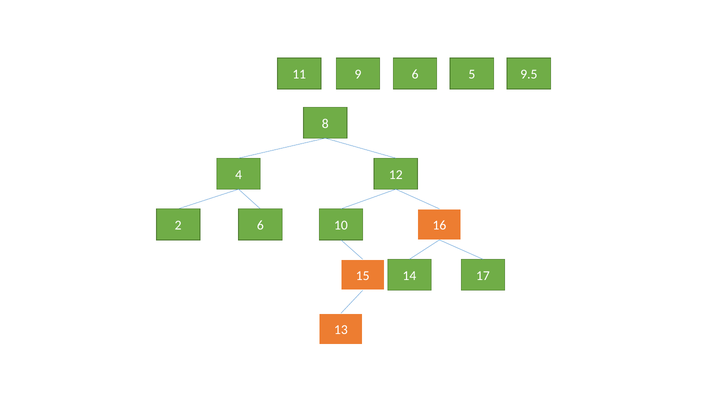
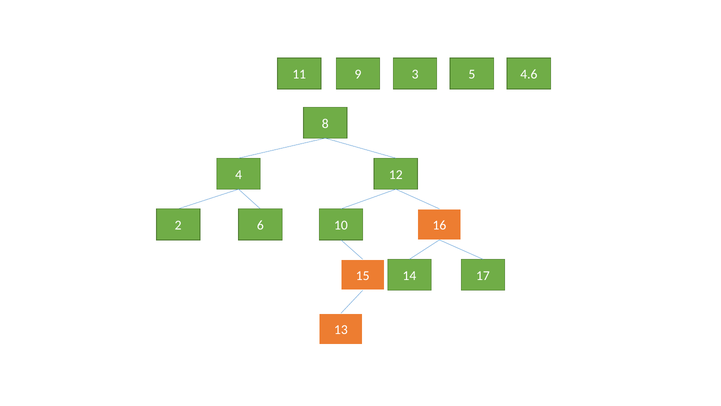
9 6: 6 -> 3
9.5: 9.5 -> 4.6
